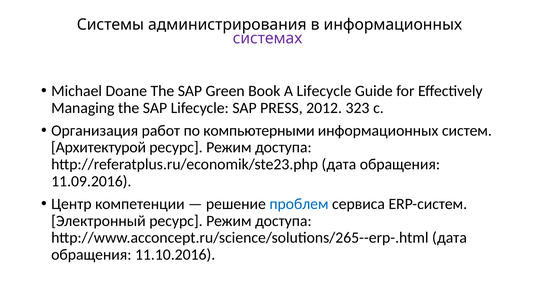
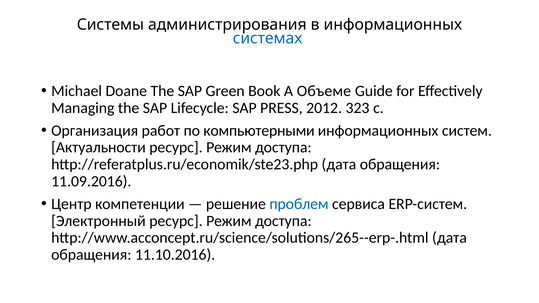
системах colour: purple -> blue
A Lifecycle: Lifecycle -> Объеме
Архитектурой: Архитектурой -> Актуальности
